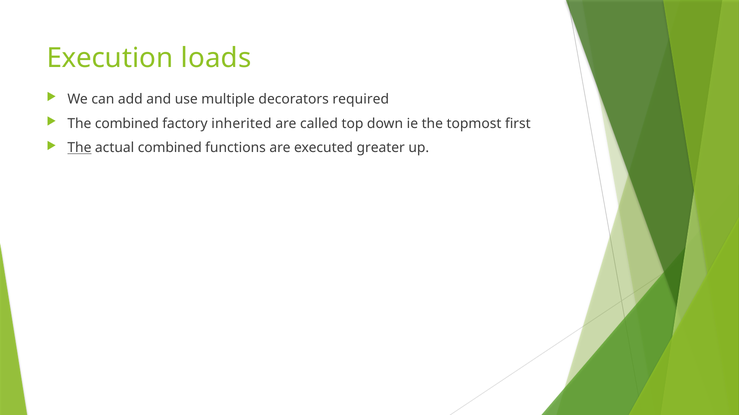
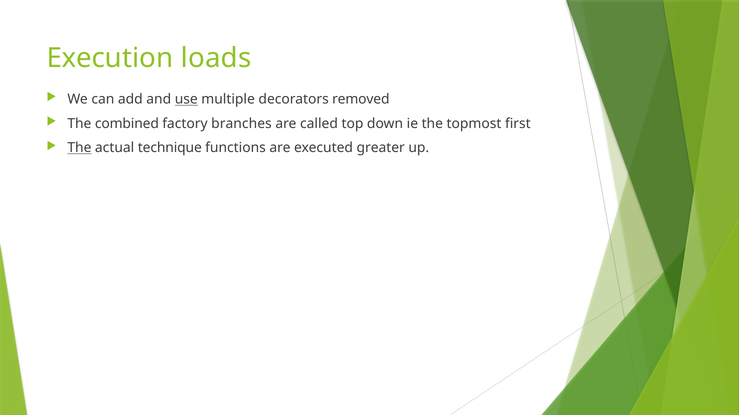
use underline: none -> present
required: required -> removed
inherited: inherited -> branches
actual combined: combined -> technique
